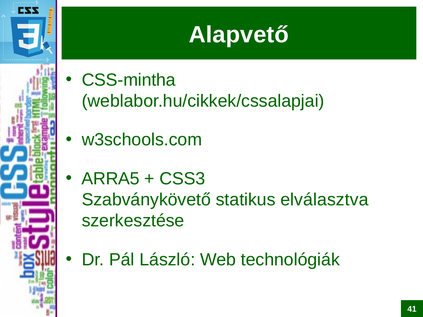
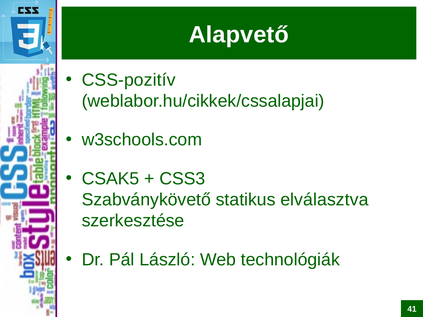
CSS-mintha: CSS-mintha -> CSS-pozitív
ARRA5: ARRA5 -> CSAK5
